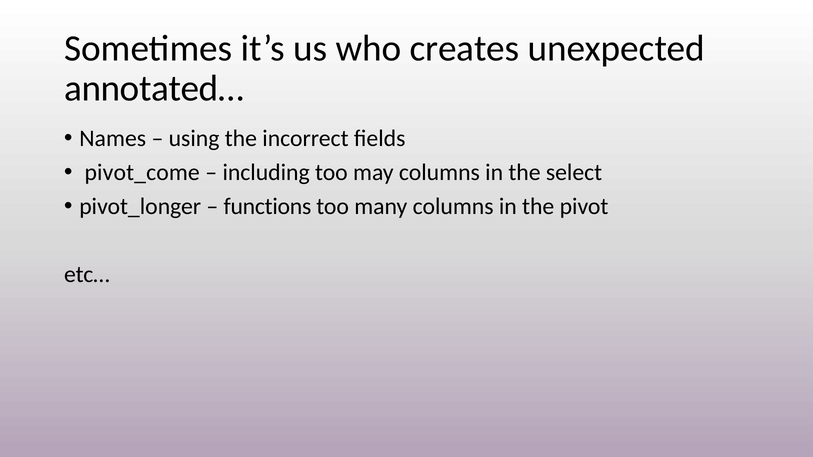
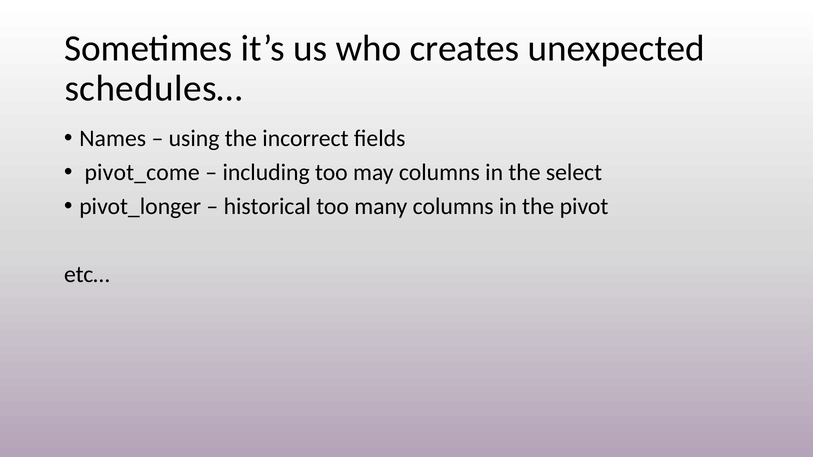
annotated…: annotated… -> schedules…
functions: functions -> historical
